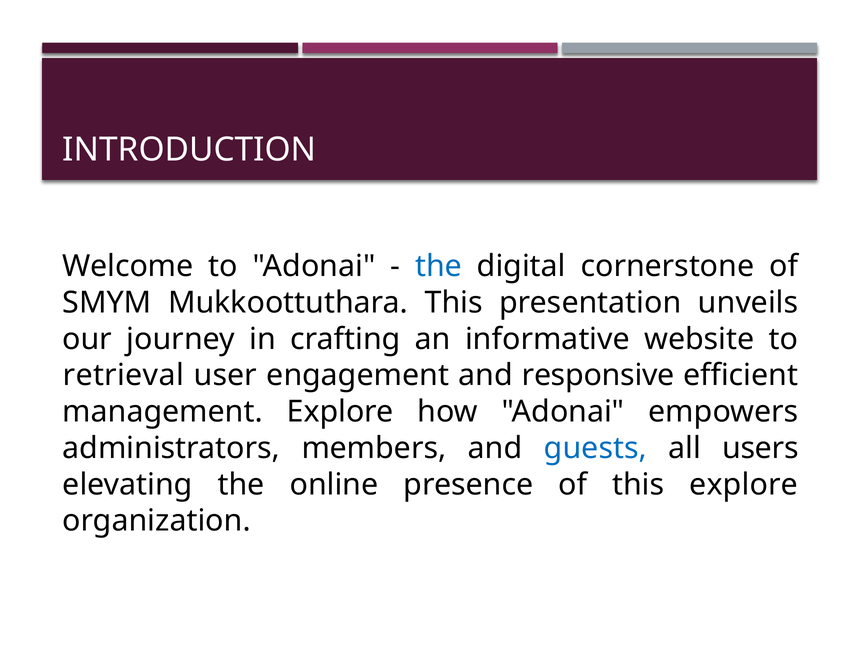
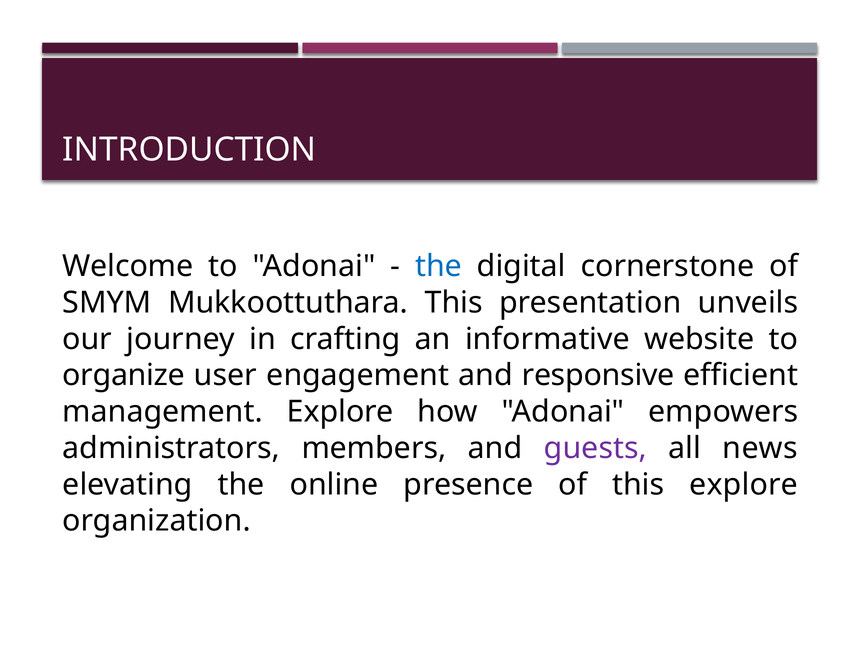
retrieval: retrieval -> organize
guests colour: blue -> purple
users: users -> news
